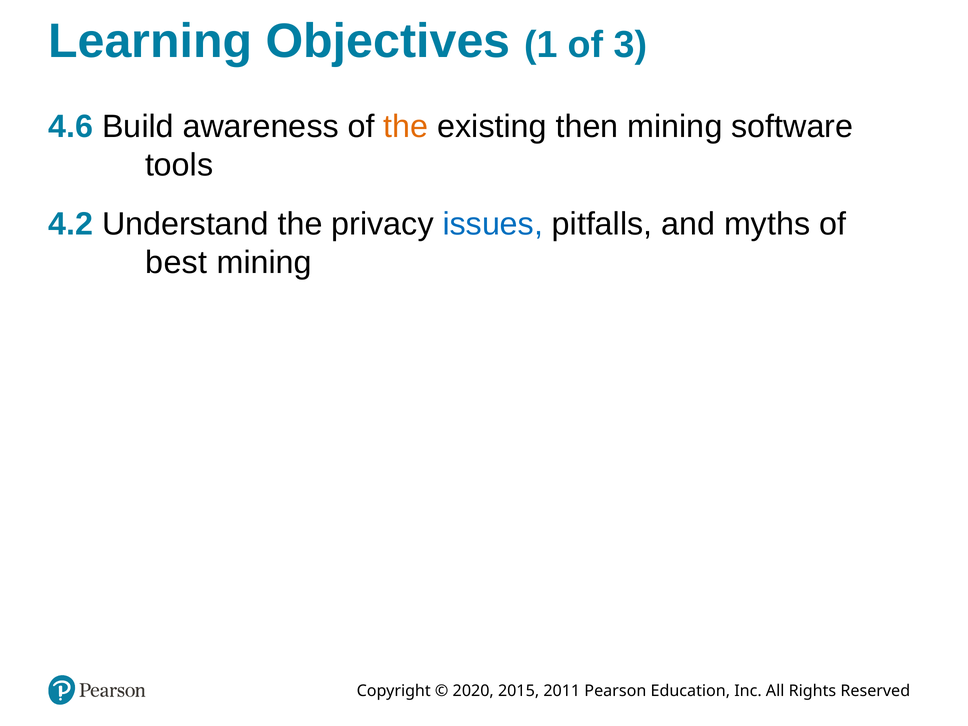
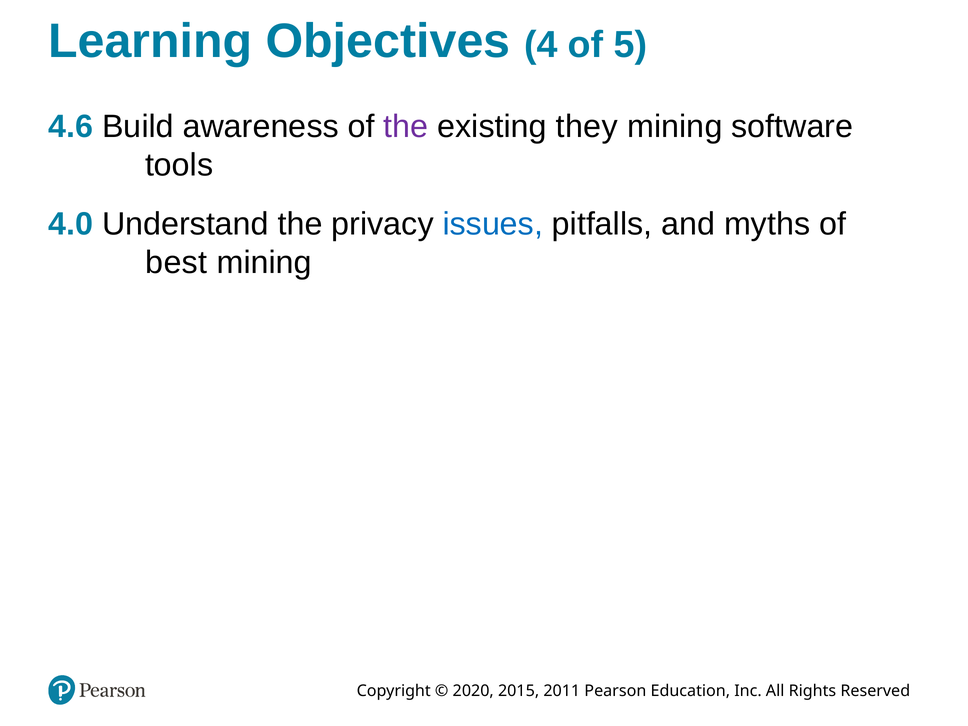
1: 1 -> 4
3: 3 -> 5
the at (406, 126) colour: orange -> purple
then: then -> they
4.2: 4.2 -> 4.0
